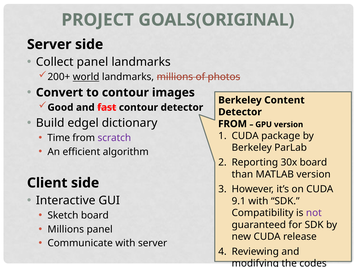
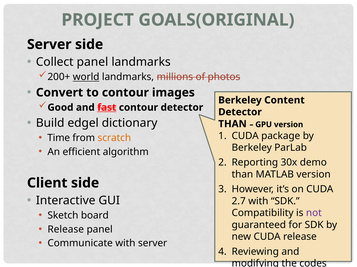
fast underline: none -> present
FROM at (233, 124): FROM -> THAN
scratch colour: purple -> orange
30x board: board -> demo
9.1: 9.1 -> 2.7
Millions at (66, 230): Millions -> Release
